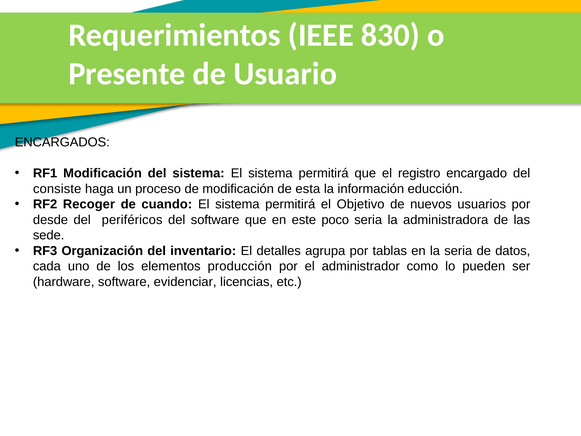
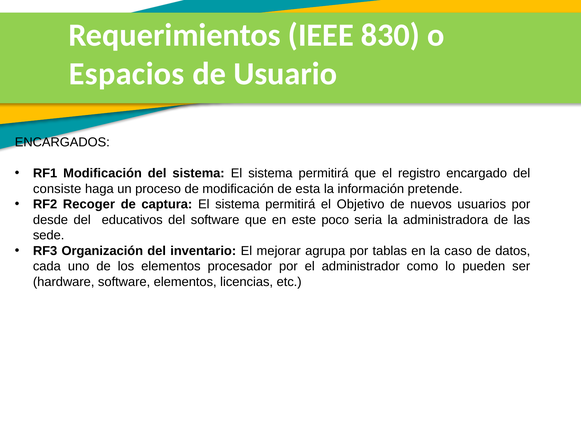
Presente: Presente -> Espacios
educción: educción -> pretende
cuando: cuando -> captura
periféricos: periféricos -> educativos
detalles: detalles -> mejorar
la seria: seria -> caso
producción: producción -> procesador
software evidenciar: evidenciar -> elementos
